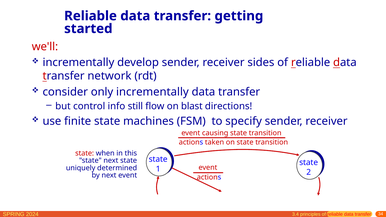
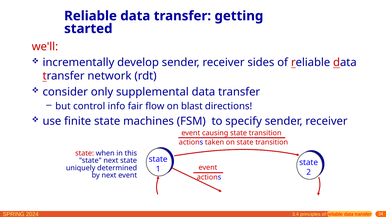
only incrementally: incrementally -> supplemental
still: still -> fair
